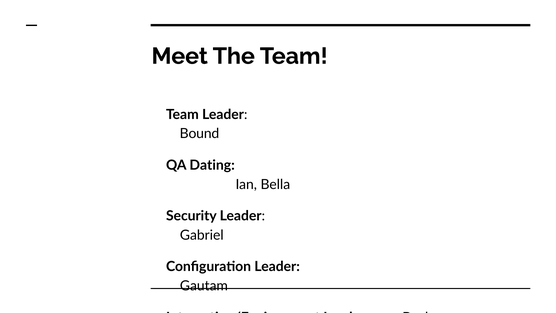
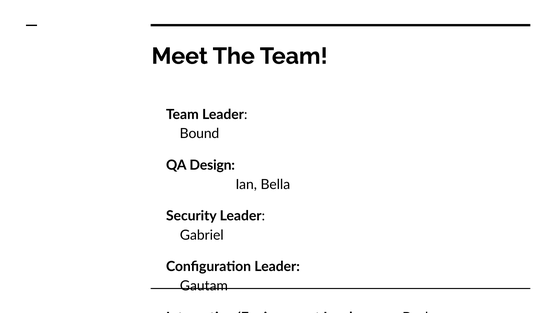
QA Dating: Dating -> Design
